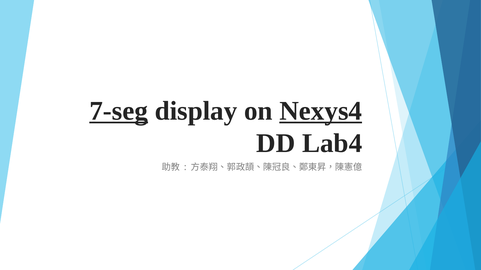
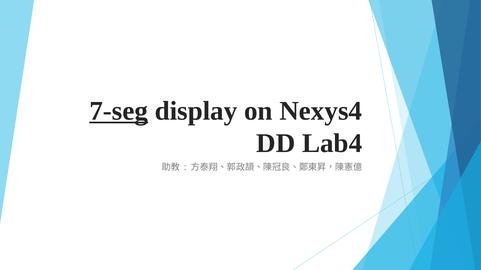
Nexys4 underline: present -> none
